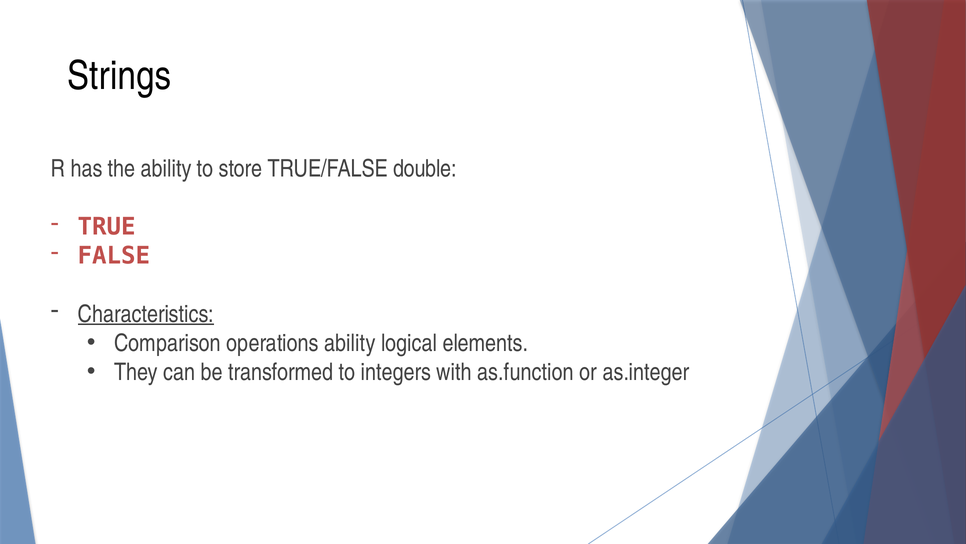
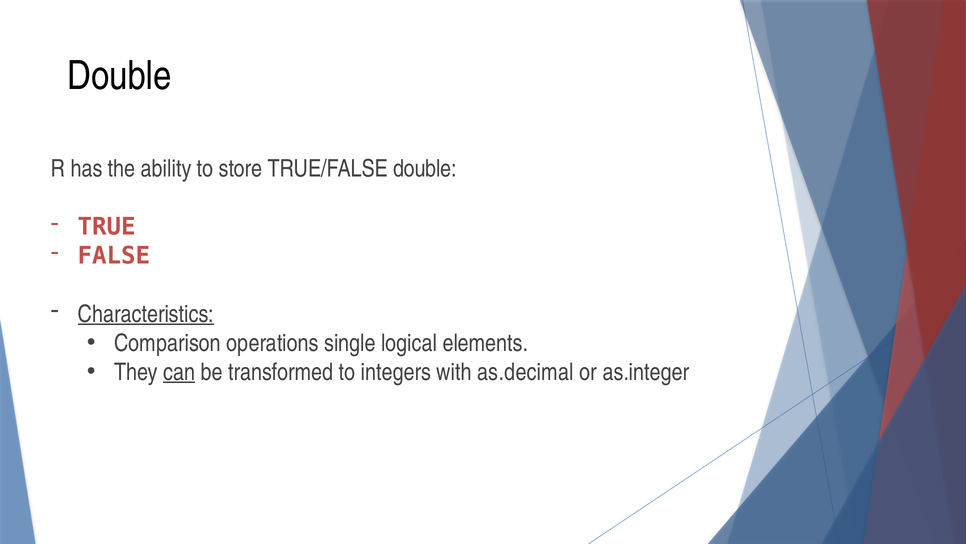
Strings at (119, 76): Strings -> Double
operations ability: ability -> single
can underline: none -> present
as.function: as.function -> as.decimal
